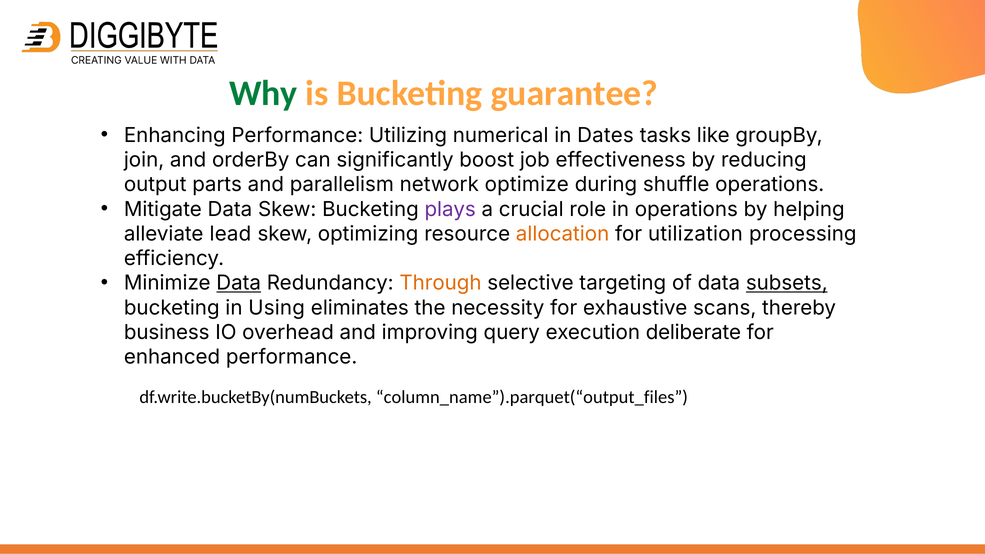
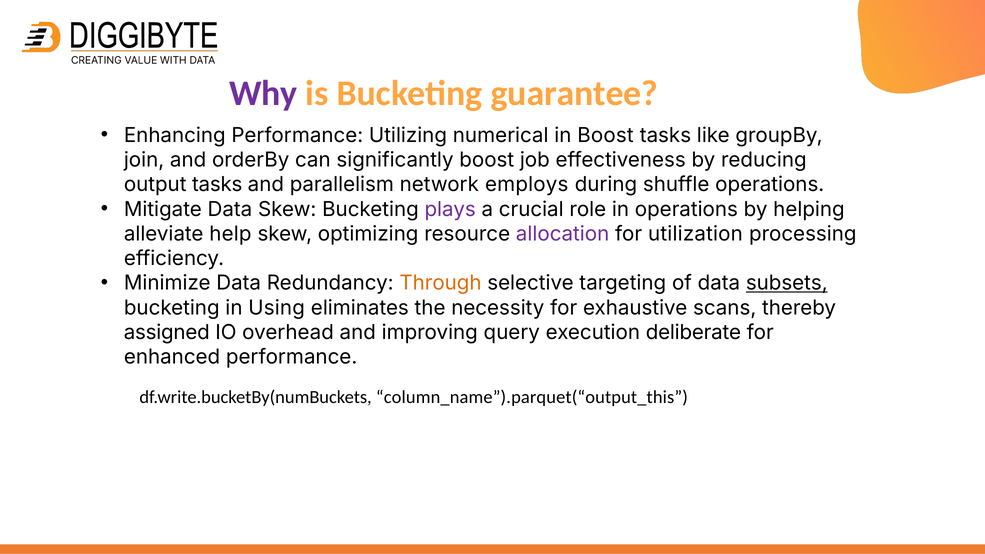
Why colour: green -> purple
in Dates: Dates -> Boost
output parts: parts -> tasks
optimize: optimize -> employs
lead: lead -> help
allocation colour: orange -> purple
Data at (239, 283) underline: present -> none
business: business -> assigned
column_name”).parquet(“output_files: column_name”).parquet(“output_files -> column_name”).parquet(“output_this
